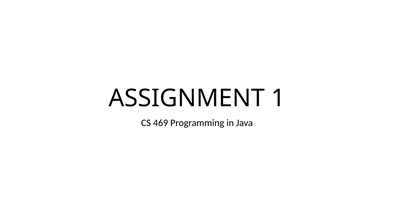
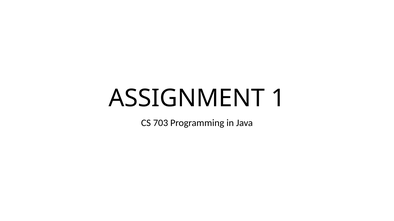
469: 469 -> 703
